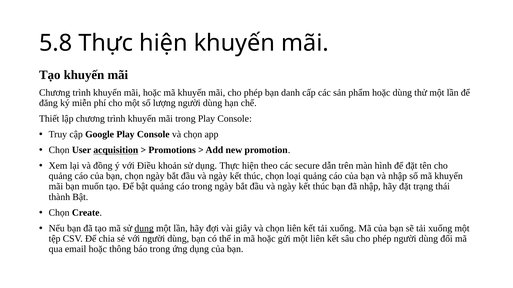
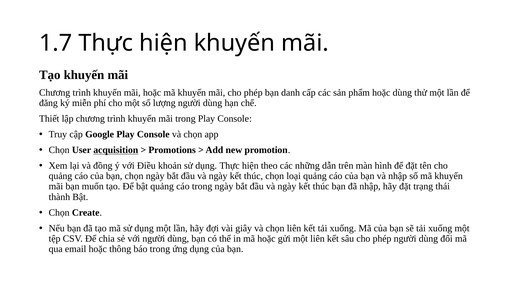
5.8: 5.8 -> 1.7
secure: secure -> những
dụng at (144, 229) underline: present -> none
